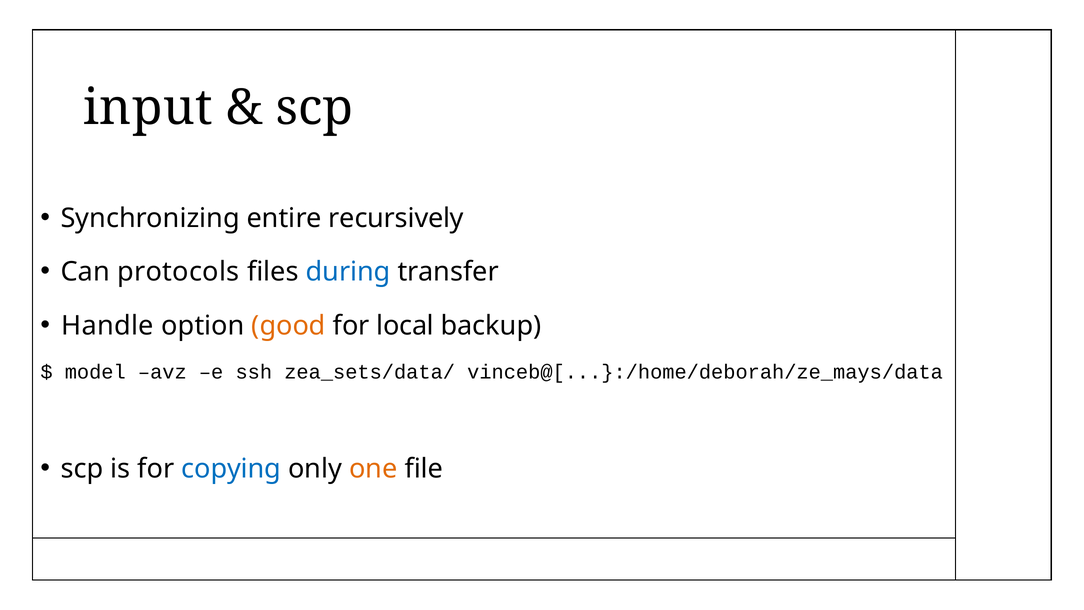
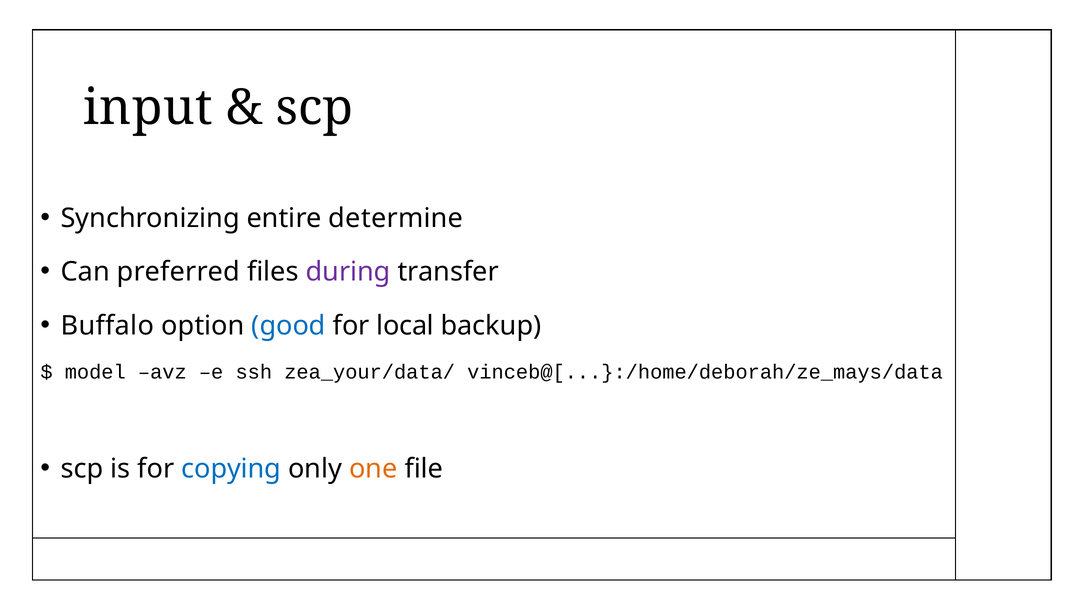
recursively: recursively -> determine
protocols: protocols -> preferred
during colour: blue -> purple
Handle: Handle -> Buffalo
good colour: orange -> blue
zea_sets/data/: zea_sets/data/ -> zea_your/data/
